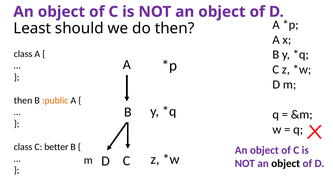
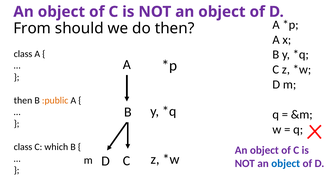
Least: Least -> From
better: better -> which
object at (286, 164) colour: black -> blue
